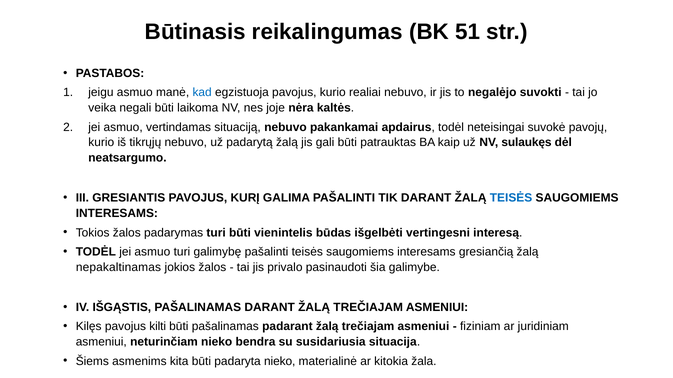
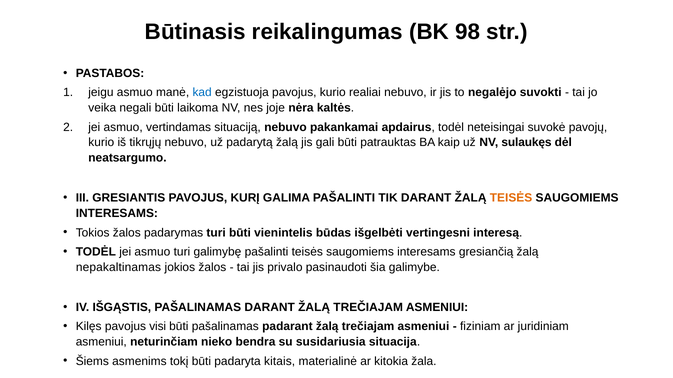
51: 51 -> 98
TEISĖS at (511, 198) colour: blue -> orange
kilti: kilti -> visi
kita: kita -> tokį
padaryta nieko: nieko -> kitais
